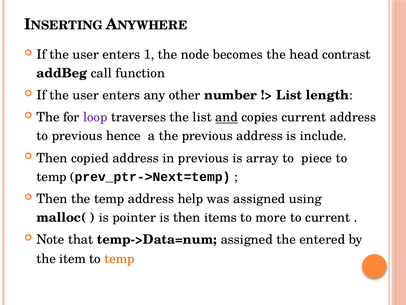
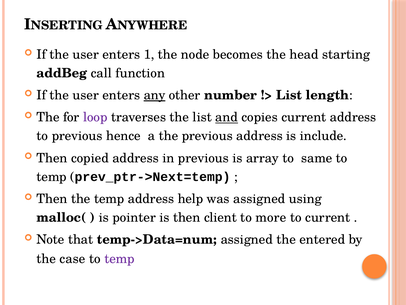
contrast: contrast -> starting
any underline: none -> present
piece: piece -> same
items: items -> client
item: item -> case
temp at (120, 259) colour: orange -> purple
